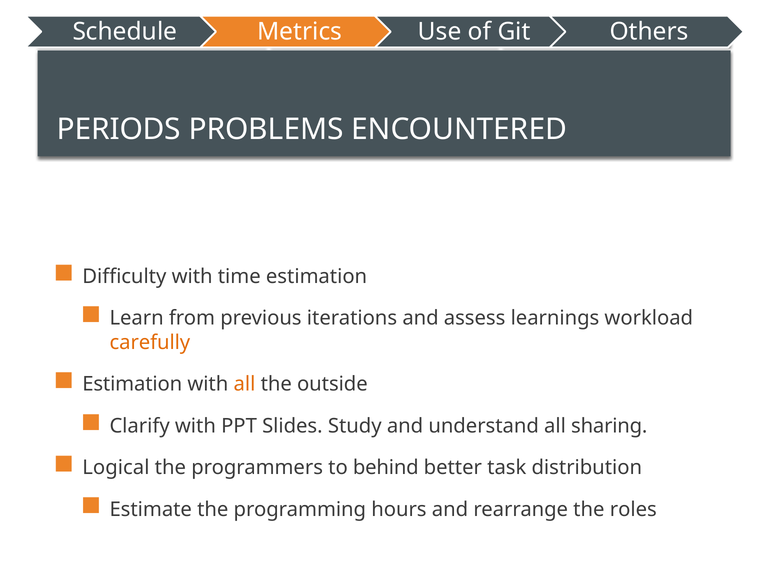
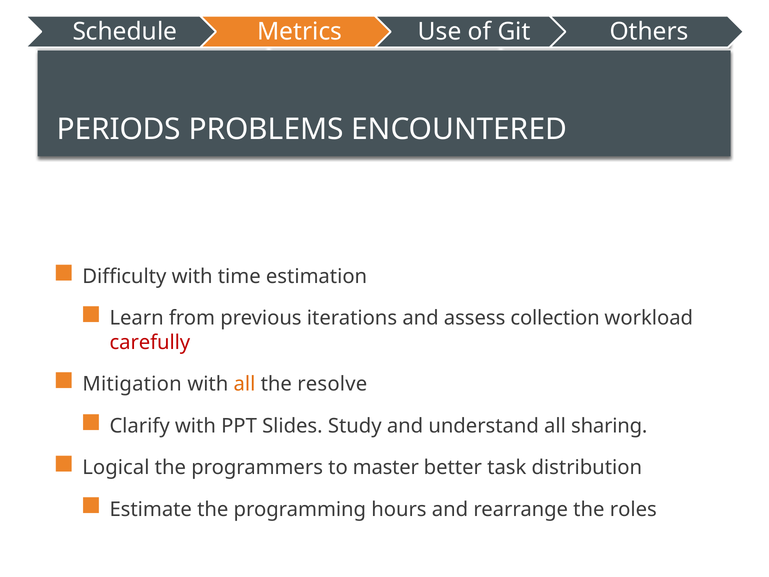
learnings: learnings -> collection
carefully colour: orange -> red
Estimation at (132, 384): Estimation -> Mitigation
outside: outside -> resolve
behind: behind -> master
